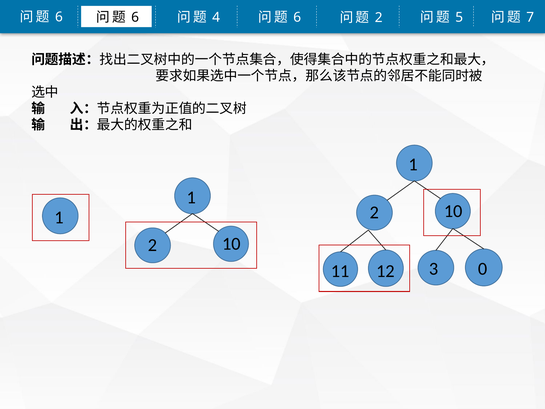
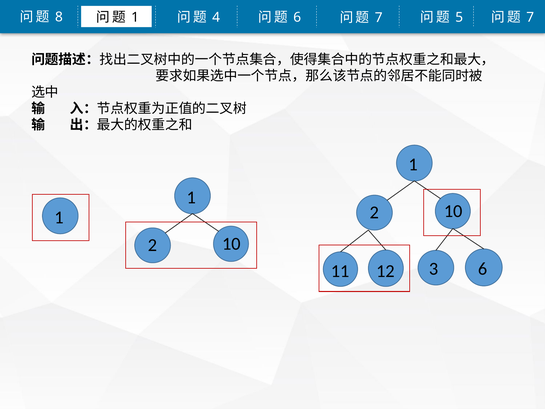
6 at (59, 17): 6 -> 8
6 at (135, 17): 6 -> 1
2 at (379, 18): 2 -> 7
3 0: 0 -> 6
